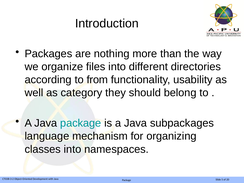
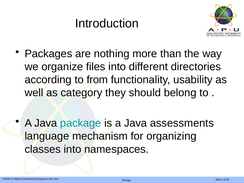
subpackages: subpackages -> assessments
